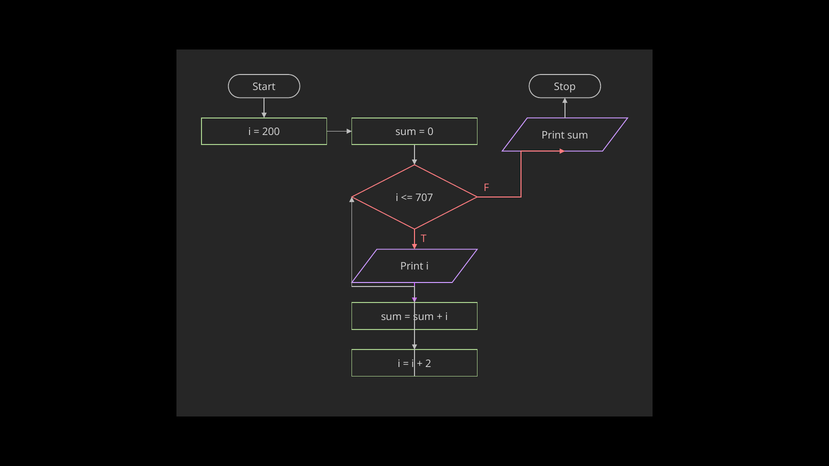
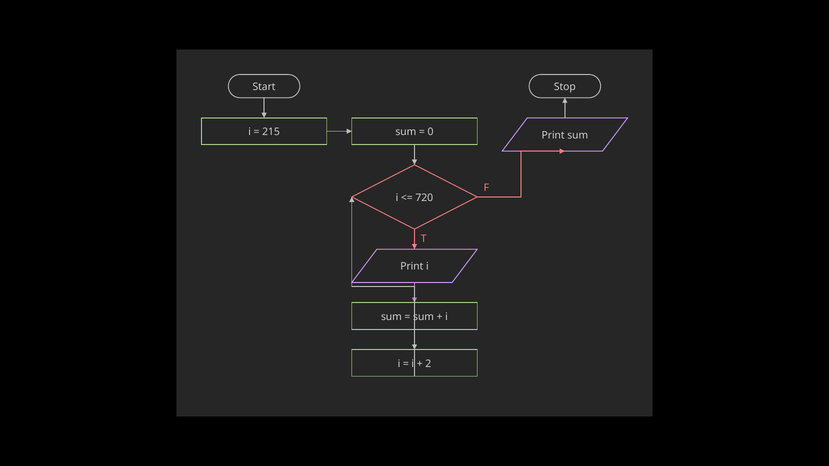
200: 200 -> 215
707: 707 -> 720
